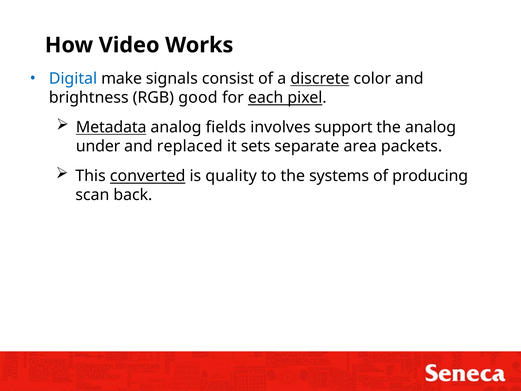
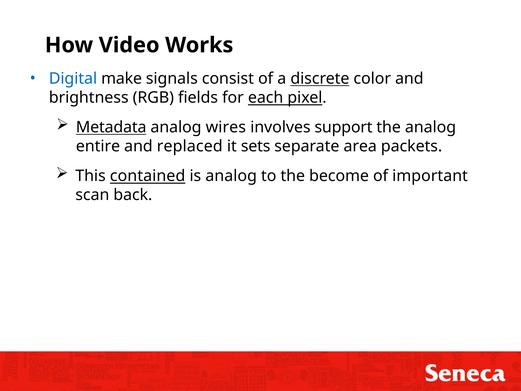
good: good -> fields
fields: fields -> wires
under: under -> entire
converted: converted -> contained
is quality: quality -> analog
systems: systems -> become
producing: producing -> important
